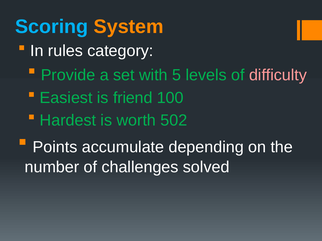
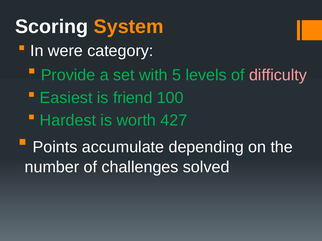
Scoring colour: light blue -> white
rules: rules -> were
502: 502 -> 427
